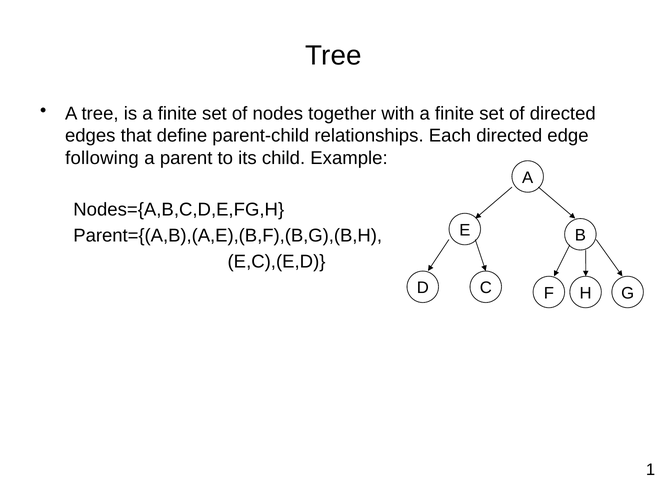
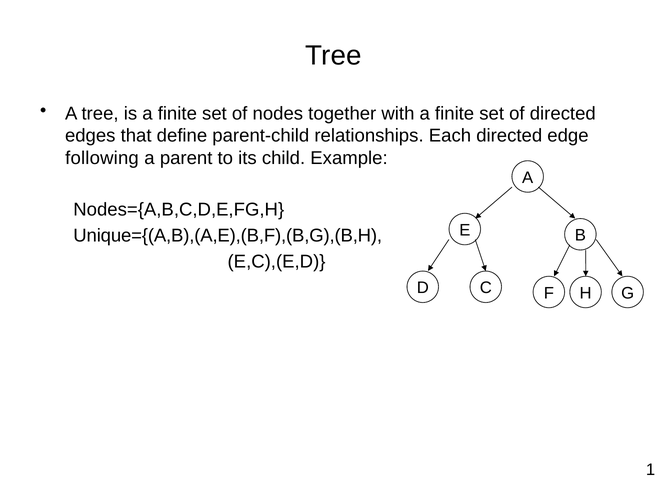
Parent={(A,B),(A,E),(B,F),(B,G),(B,H: Parent={(A,B),(A,E),(B,F),(B,G),(B,H -> Unique={(A,B),(A,E),(B,F),(B,G),(B,H
